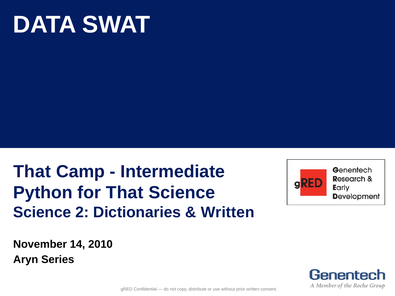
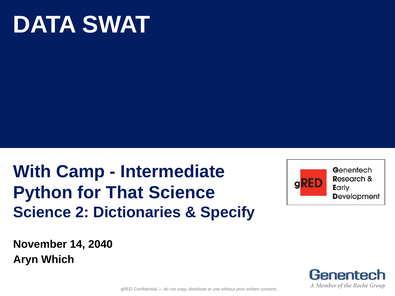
That at (32, 172): That -> With
Written at (228, 212): Written -> Specify
2010: 2010 -> 2040
Series: Series -> Which
